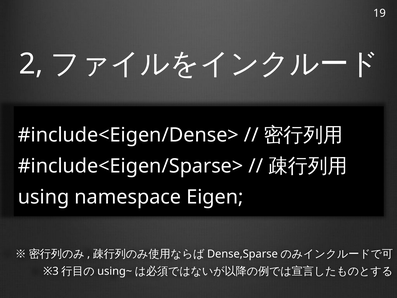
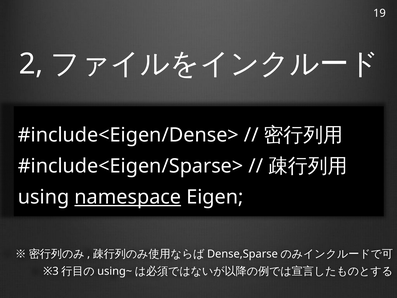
namespace underline: none -> present
